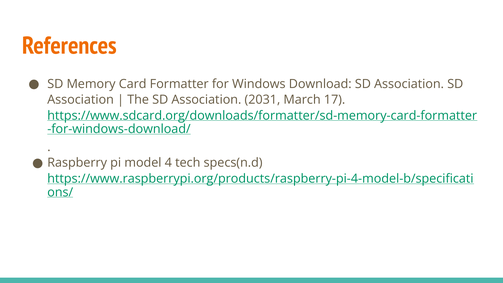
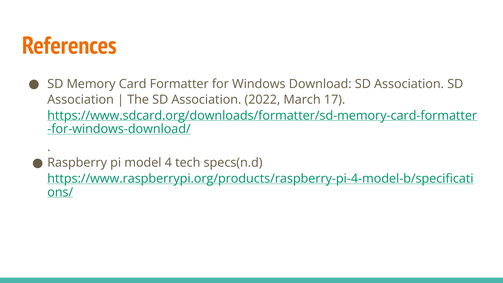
2031: 2031 -> 2022
